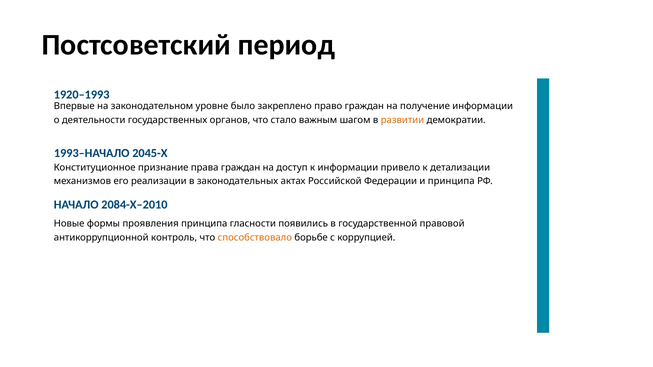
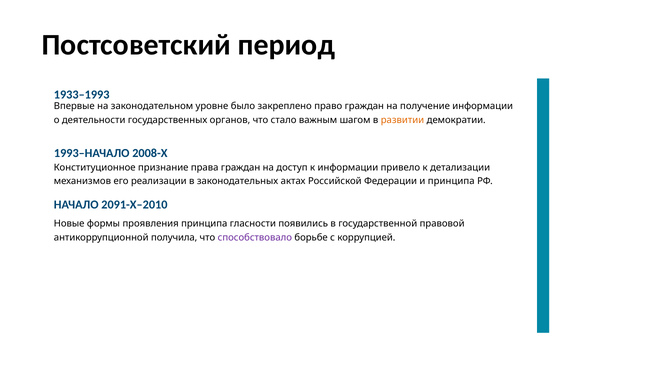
1920–1993: 1920–1993 -> 1933–1993
2045-Х: 2045-Х -> 2008-Х
2084-Х–2010: 2084-Х–2010 -> 2091-Х–2010
контроль: контроль -> получила
способствовало colour: orange -> purple
